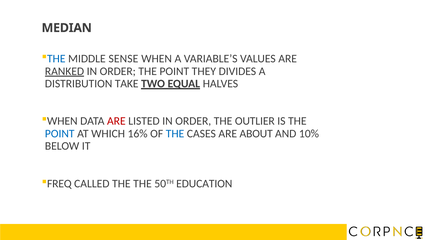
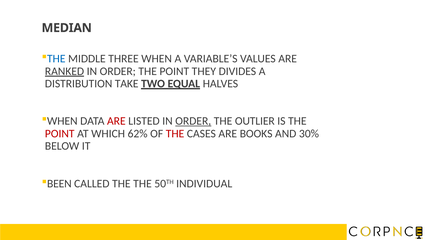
SENSE: SENSE -> THREE
ORDER at (193, 121) underline: none -> present
POINT at (60, 134) colour: blue -> red
16%: 16% -> 62%
THE at (175, 134) colour: blue -> red
ABOUT: ABOUT -> BOOKS
10%: 10% -> 30%
FREQ: FREQ -> BEEN
EDUCATION: EDUCATION -> INDIVIDUAL
